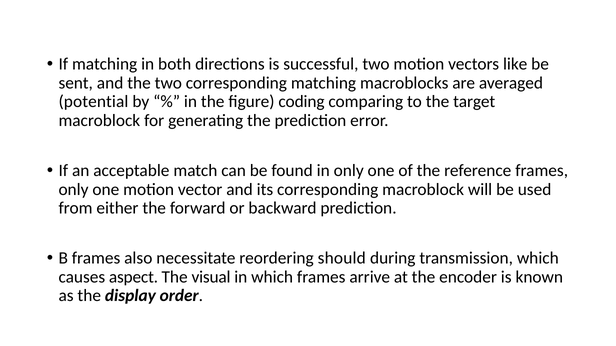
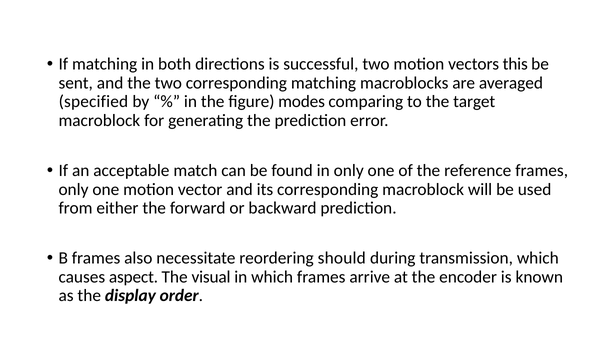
like: like -> this
potential: potential -> specified
coding: coding -> modes
